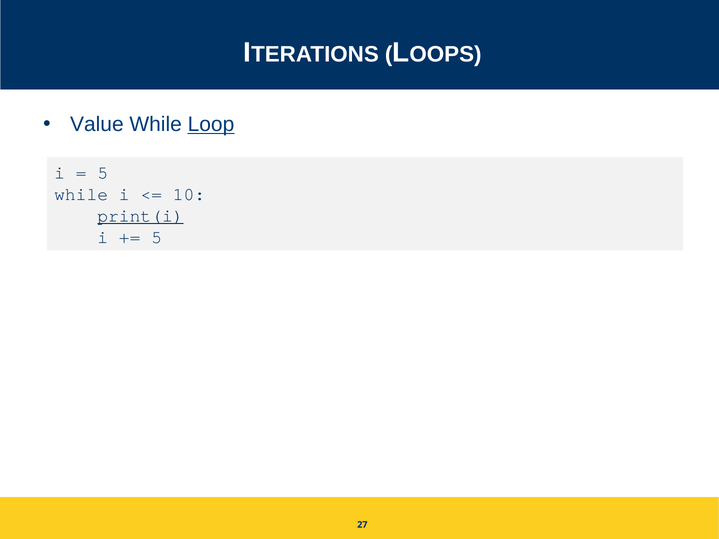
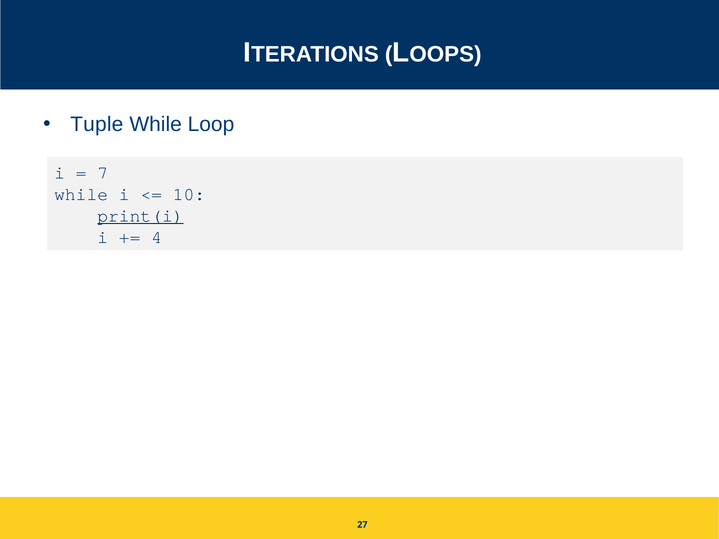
Value: Value -> Tuple
Loop underline: present -> none
5 at (103, 173): 5 -> 7
5 at (157, 237): 5 -> 4
